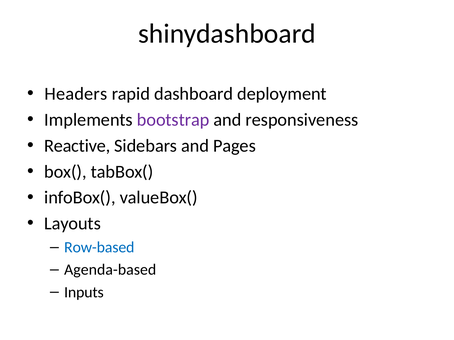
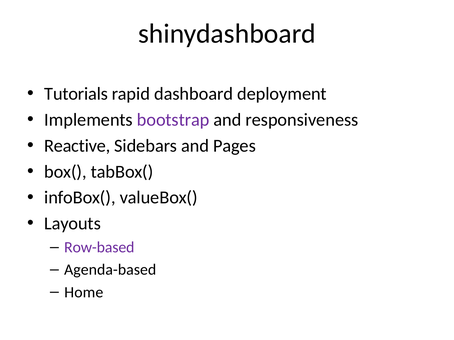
Headers: Headers -> Tutorials
Row-based colour: blue -> purple
Inputs: Inputs -> Home
